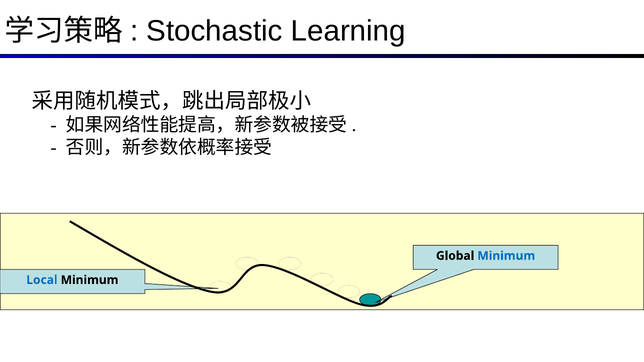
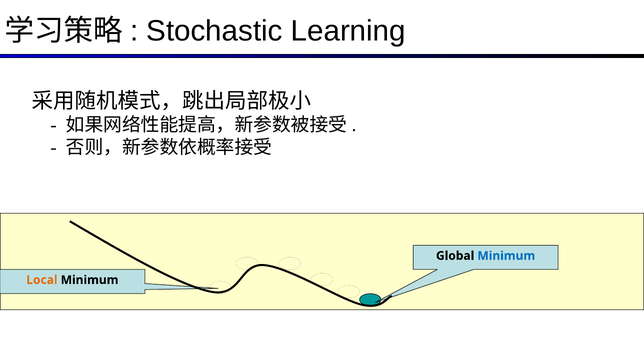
Local colour: blue -> orange
